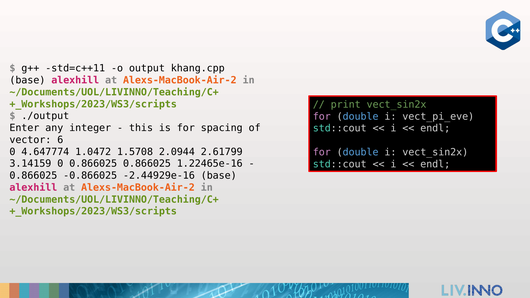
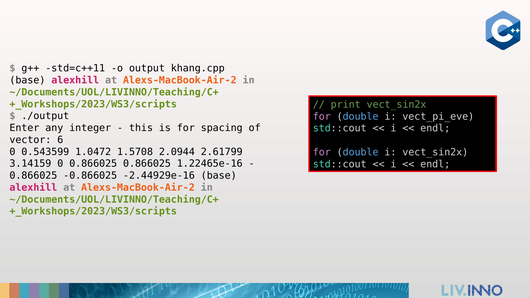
4.647774: 4.647774 -> 0.543599
